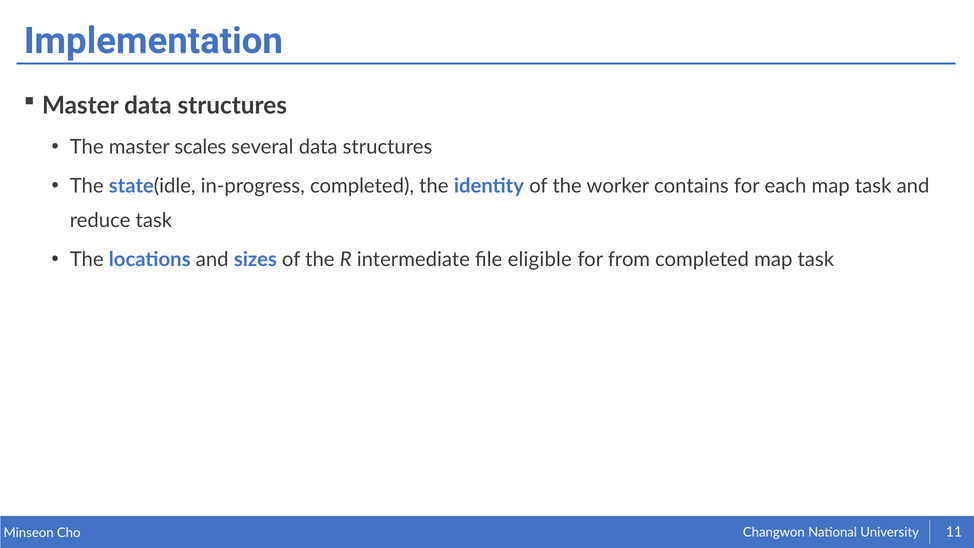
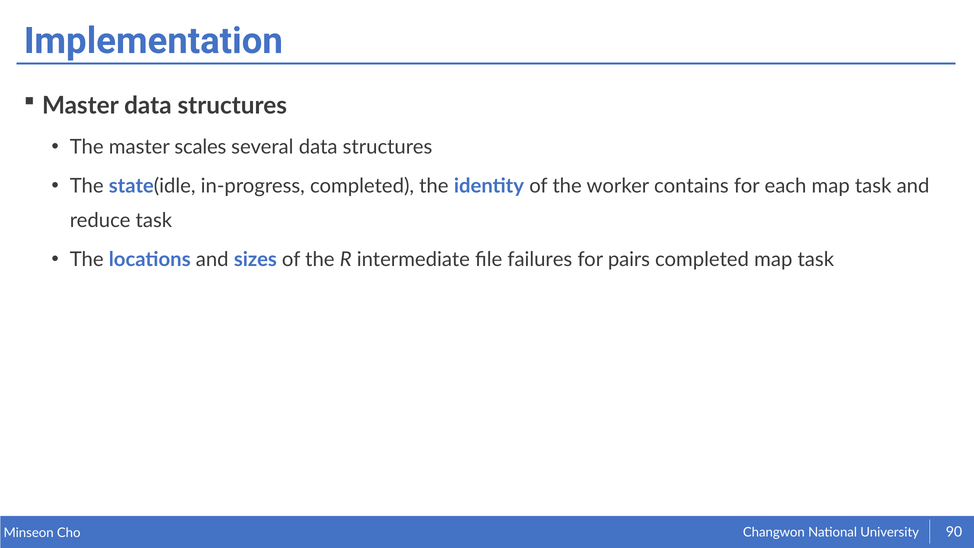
eligible: eligible -> failures
from: from -> pairs
11: 11 -> 90
